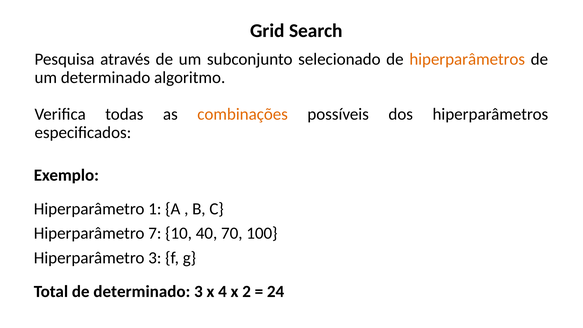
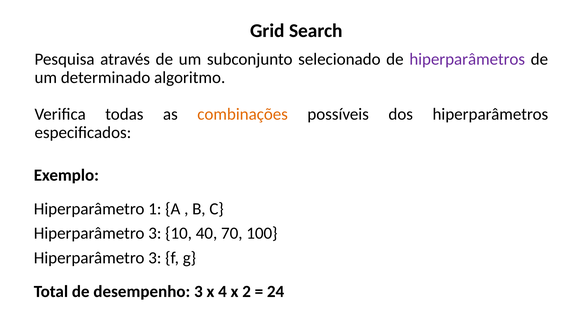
hiperparâmetros at (467, 59) colour: orange -> purple
7 at (155, 233): 7 -> 3
de determinado: determinado -> desempenho
